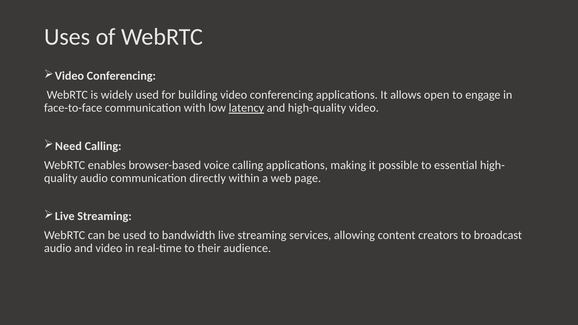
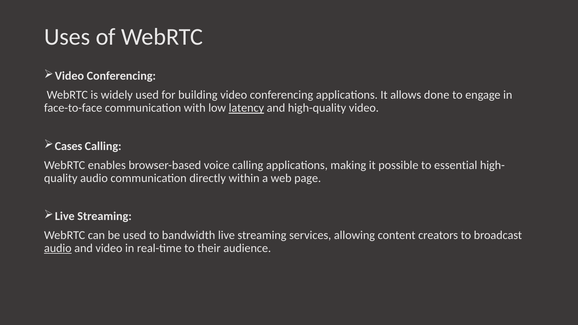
open: open -> done
Need: Need -> Cases
audio at (58, 248) underline: none -> present
